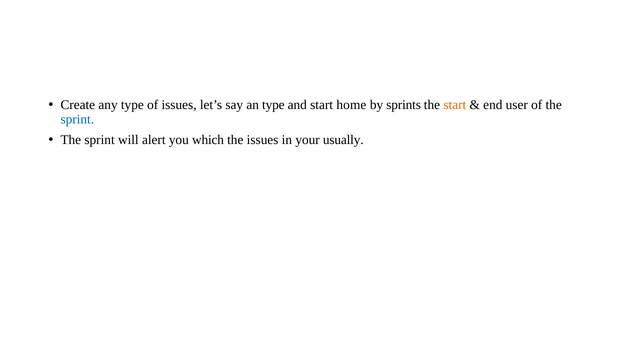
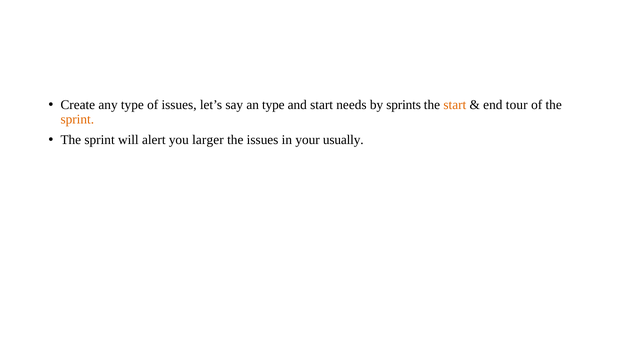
home: home -> needs
user: user -> tour
sprint at (77, 119) colour: blue -> orange
which: which -> larger
